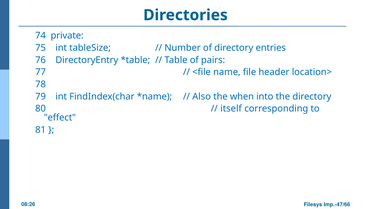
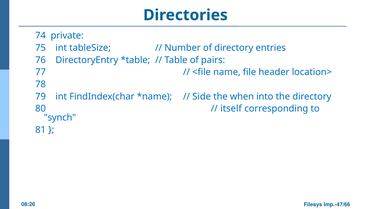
Also: Also -> Side
effect: effect -> synch
